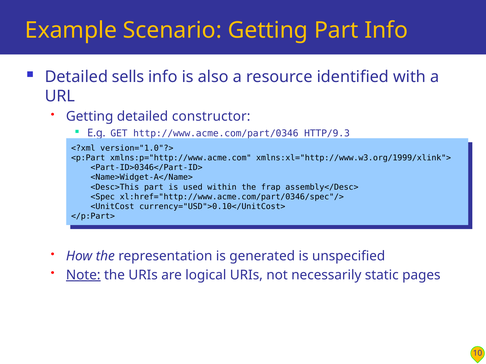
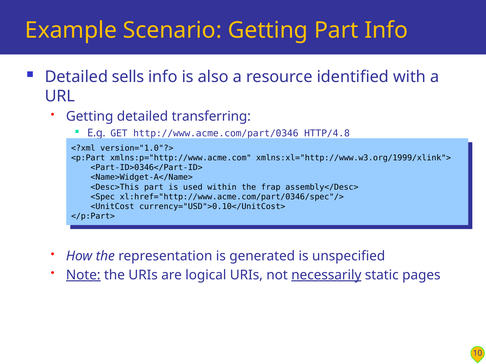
constructor: constructor -> transferring
HTTP/9.3: HTTP/9.3 -> HTTP/4.8
necessarily underline: none -> present
